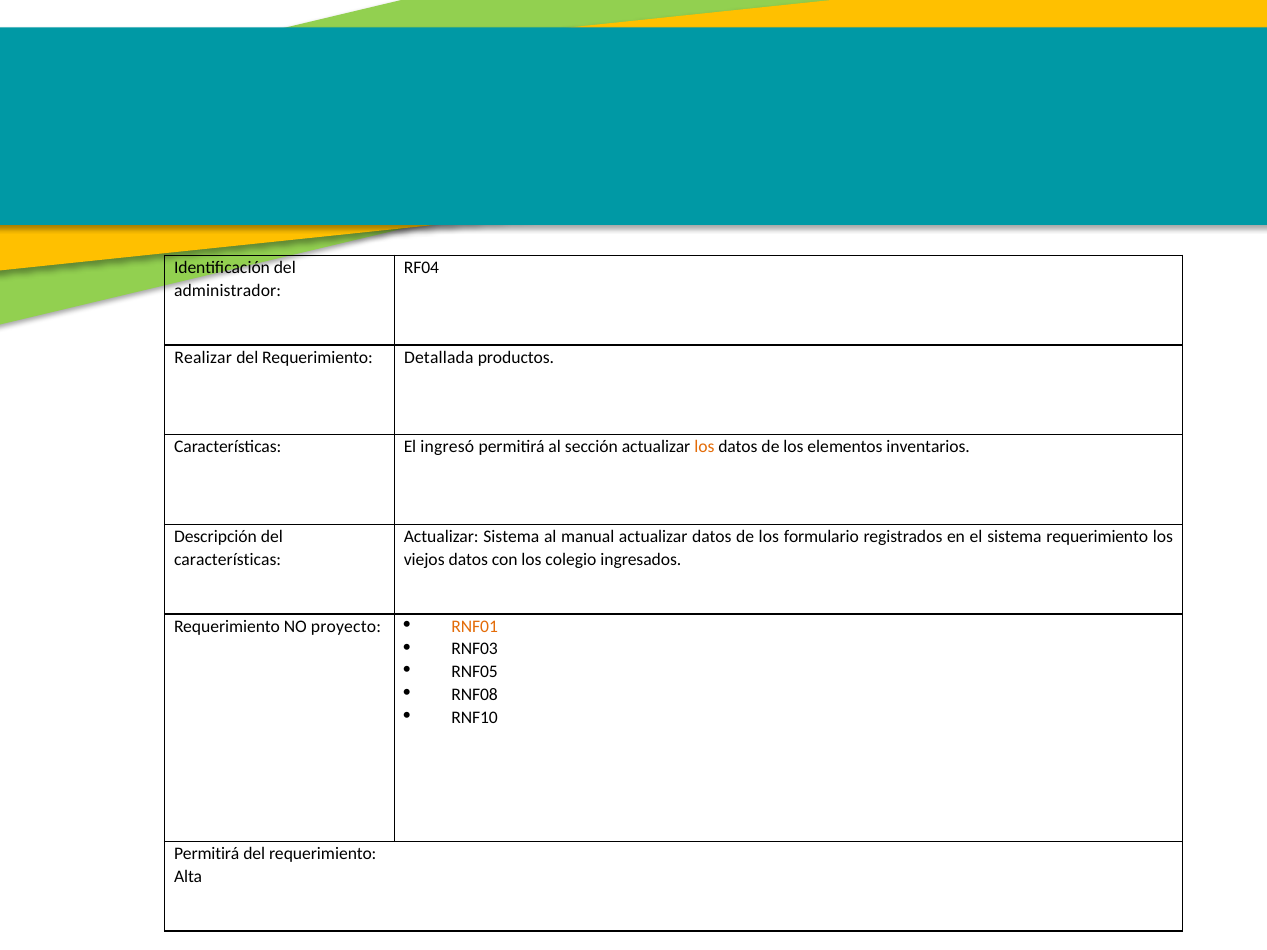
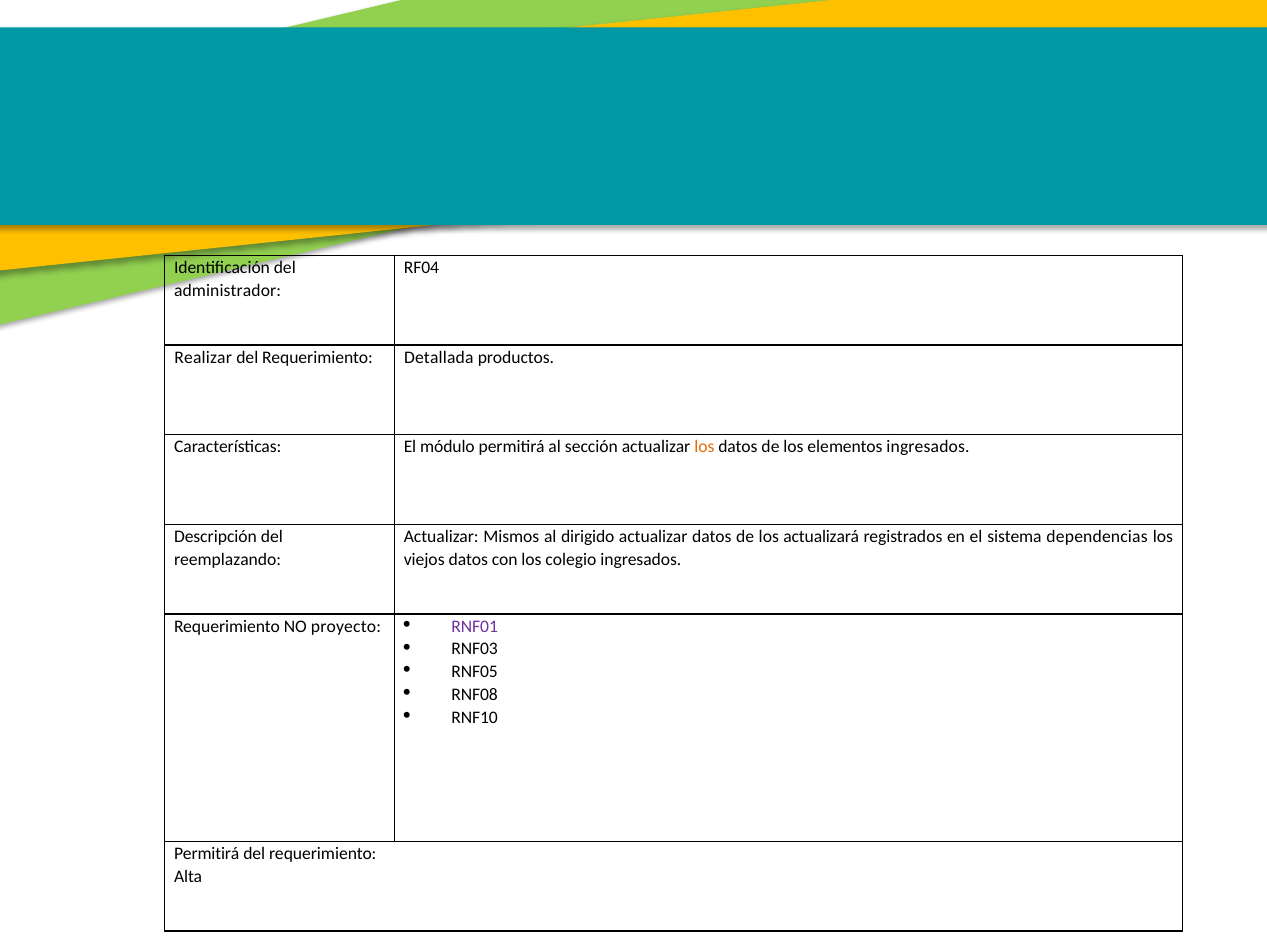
ingresó: ingresó -> módulo
elementos inventarios: inventarios -> ingresados
Actualizar Sistema: Sistema -> Mismos
manual: manual -> dirigido
formulario: formulario -> actualizará
sistema requerimiento: requerimiento -> dependencias
características at (228, 560): características -> reemplazando
RNF01 colour: orange -> purple
